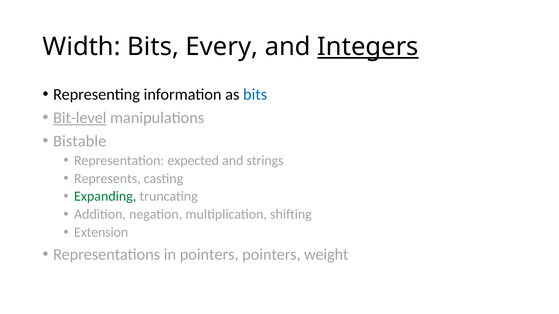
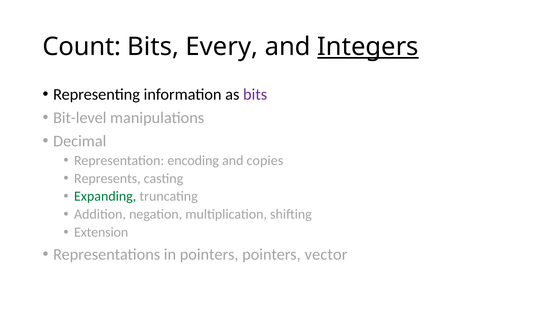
Width: Width -> Count
bits at (255, 95) colour: blue -> purple
Bit-level underline: present -> none
Bistable: Bistable -> Decimal
expected: expected -> encoding
strings: strings -> copies
weight: weight -> vector
